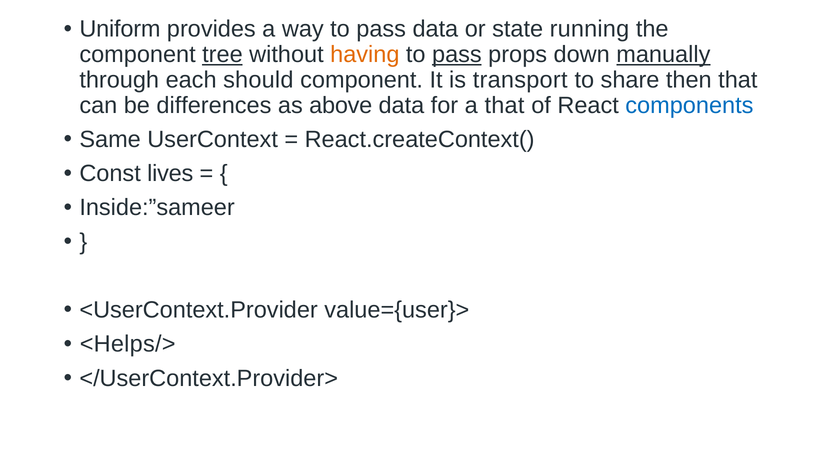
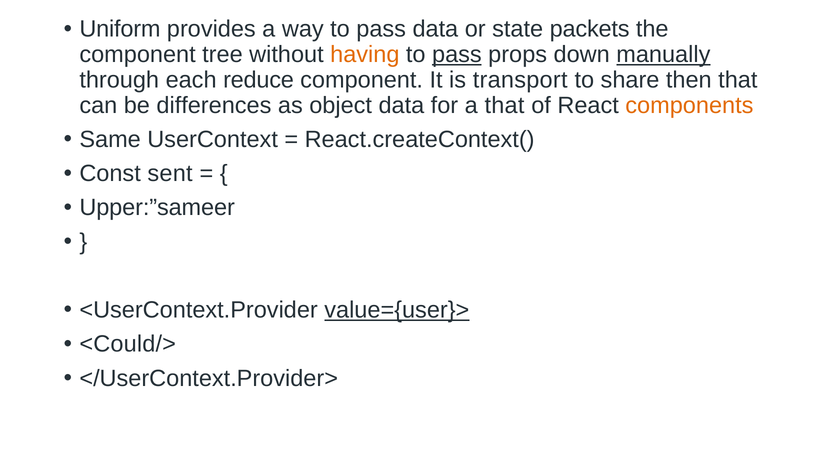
running: running -> packets
tree underline: present -> none
should: should -> reduce
above: above -> object
components colour: blue -> orange
lives: lives -> sent
Inside:”sameer: Inside:”sameer -> Upper:”sameer
value={user}> underline: none -> present
<Helps/>: <Helps/> -> <Could/>
